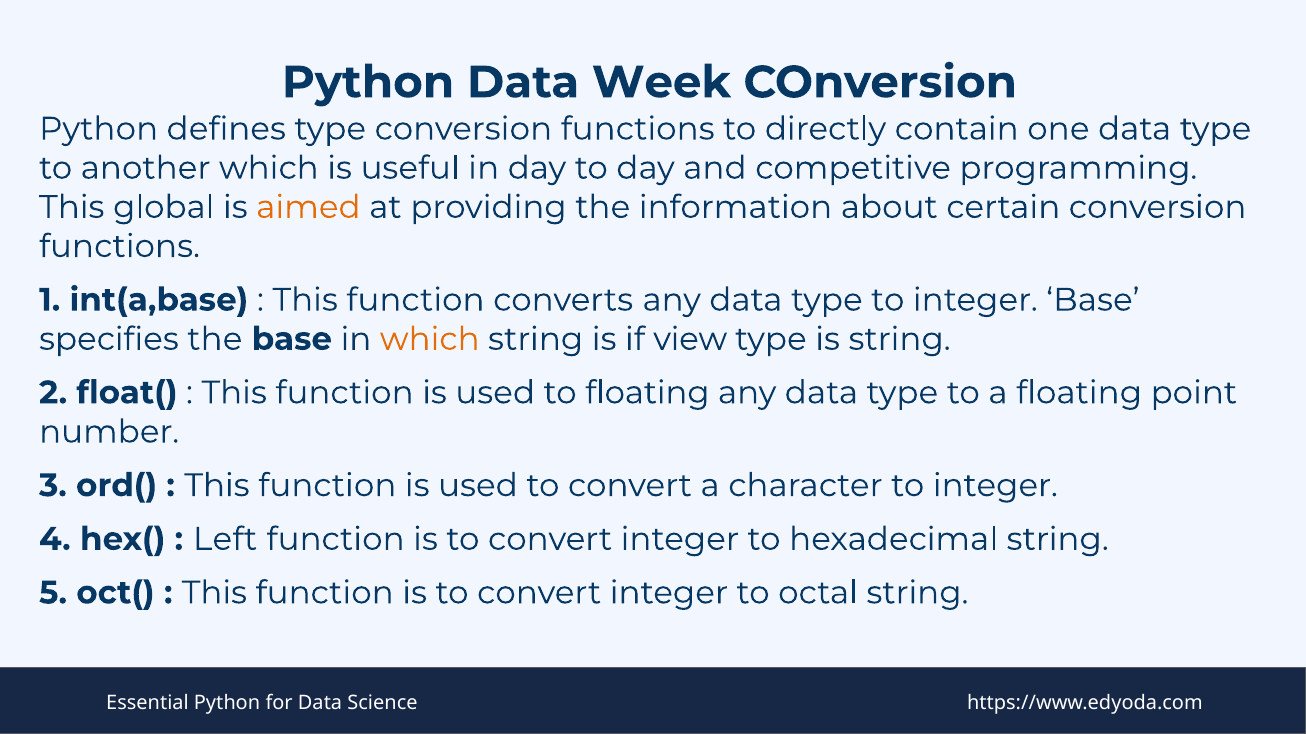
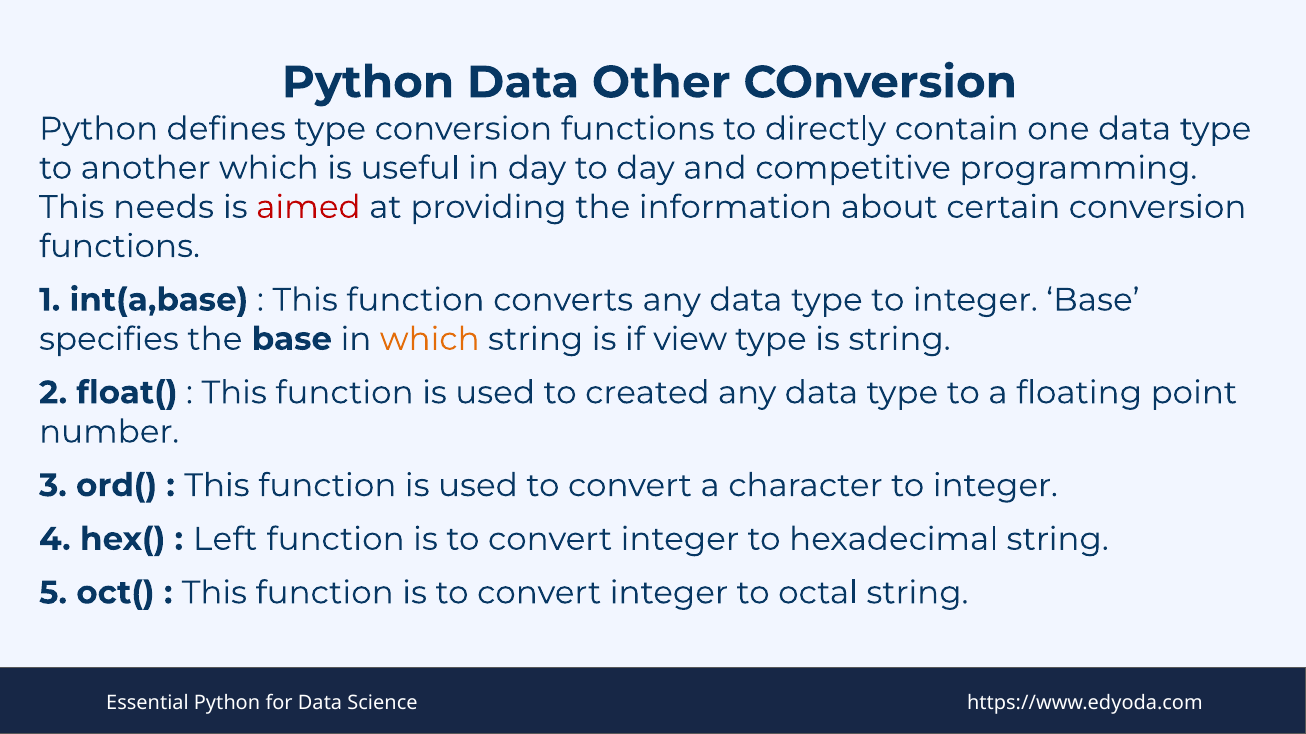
Week: Week -> Other
global: global -> needs
aimed colour: orange -> red
to floating: floating -> created
